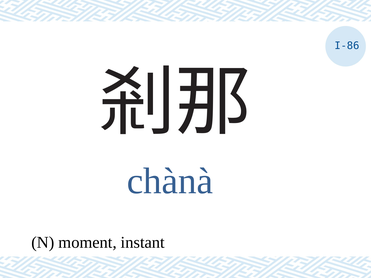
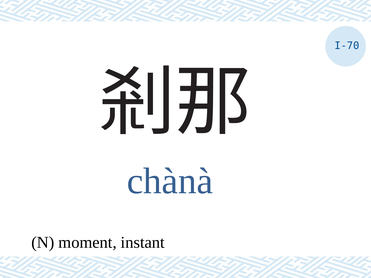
I-86: I-86 -> I-70
